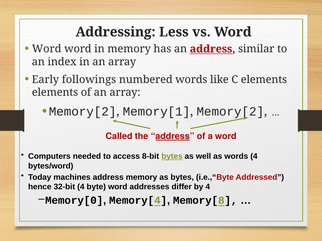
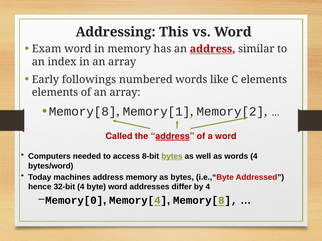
Less: Less -> This
Word at (47, 49): Word -> Exam
Memory[2 at (83, 112): Memory[2 -> Memory[8
